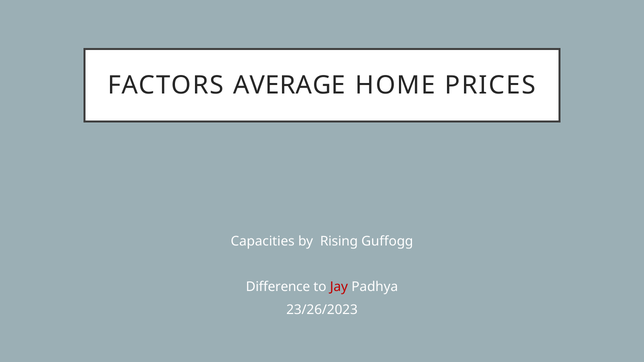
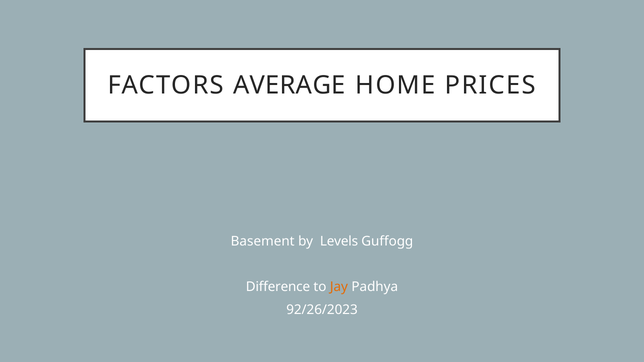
Capacities: Capacities -> Basement
Rising: Rising -> Levels
Jay colour: red -> orange
23/26/2023: 23/26/2023 -> 92/26/2023
